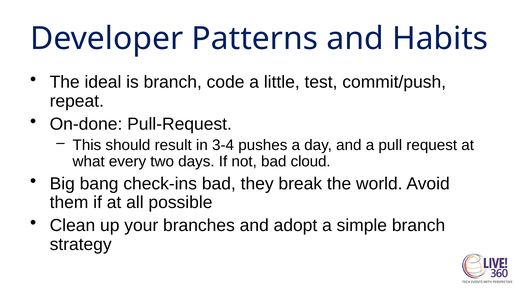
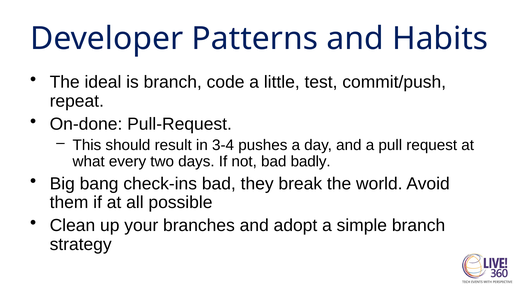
cloud: cloud -> badly
